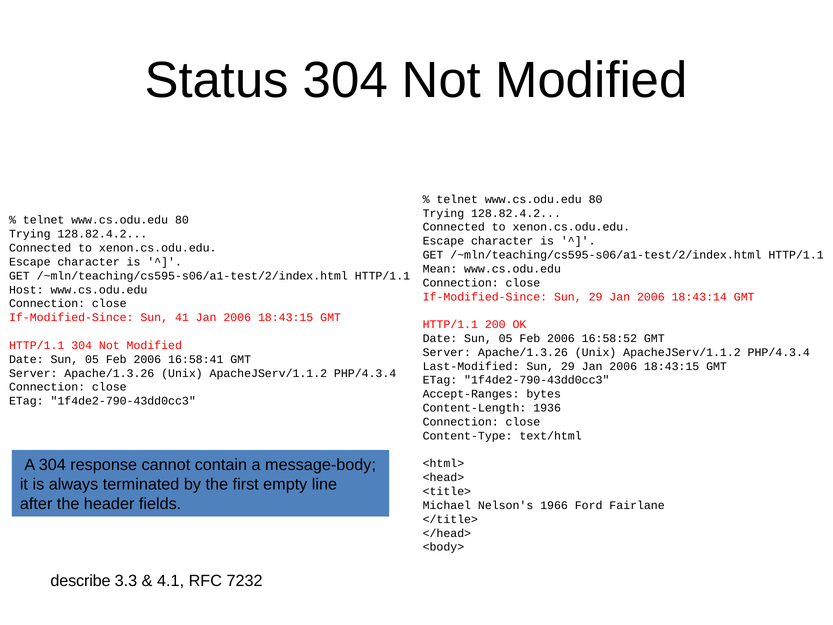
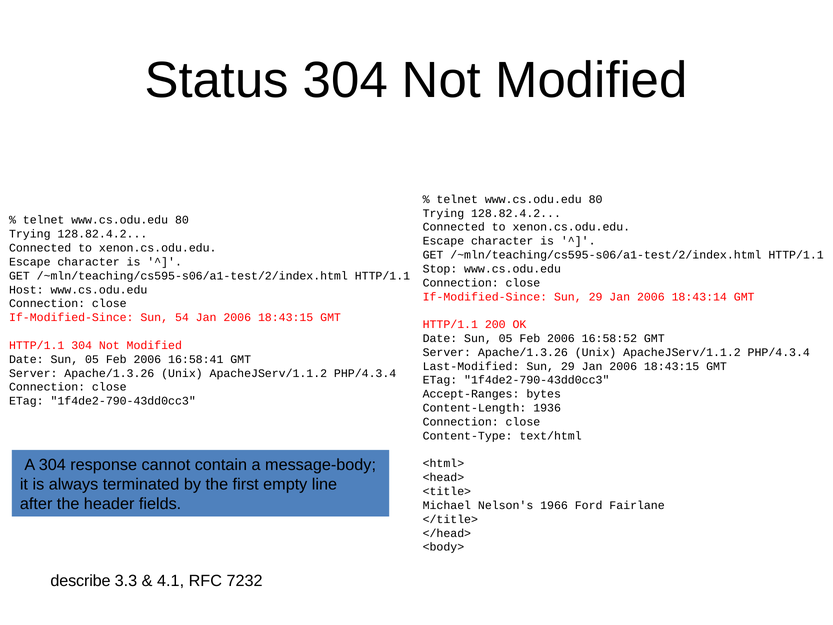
Mean: Mean -> Stop
41: 41 -> 54
